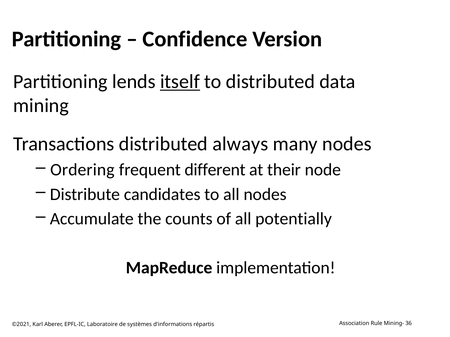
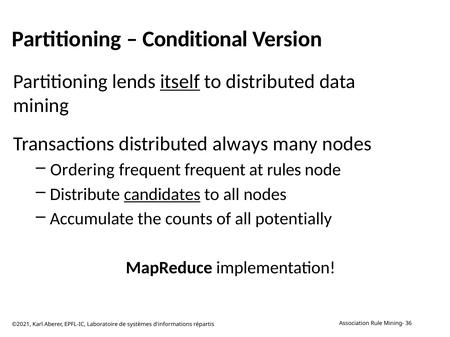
Confidence: Confidence -> Conditional
frequent different: different -> frequent
their: their -> rules
candidates underline: none -> present
